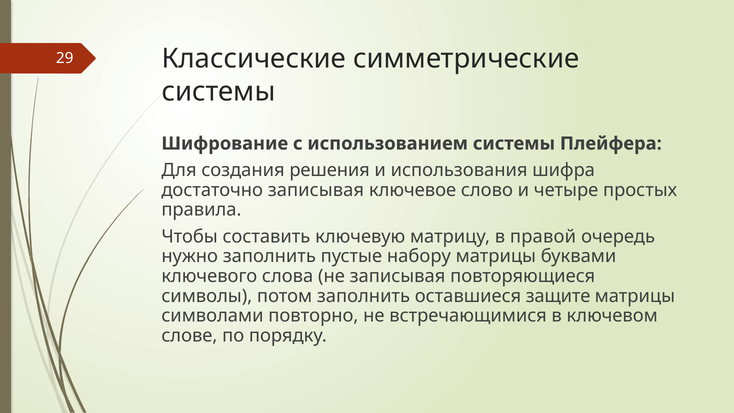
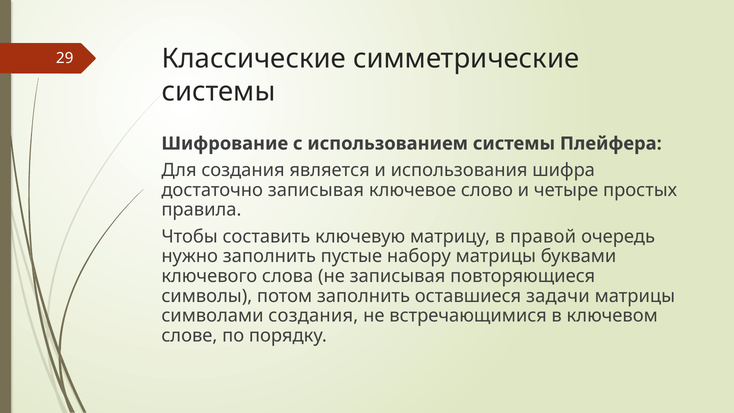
решения: решения -> является
защите: защите -> задачи
символами повторно: повторно -> создания
